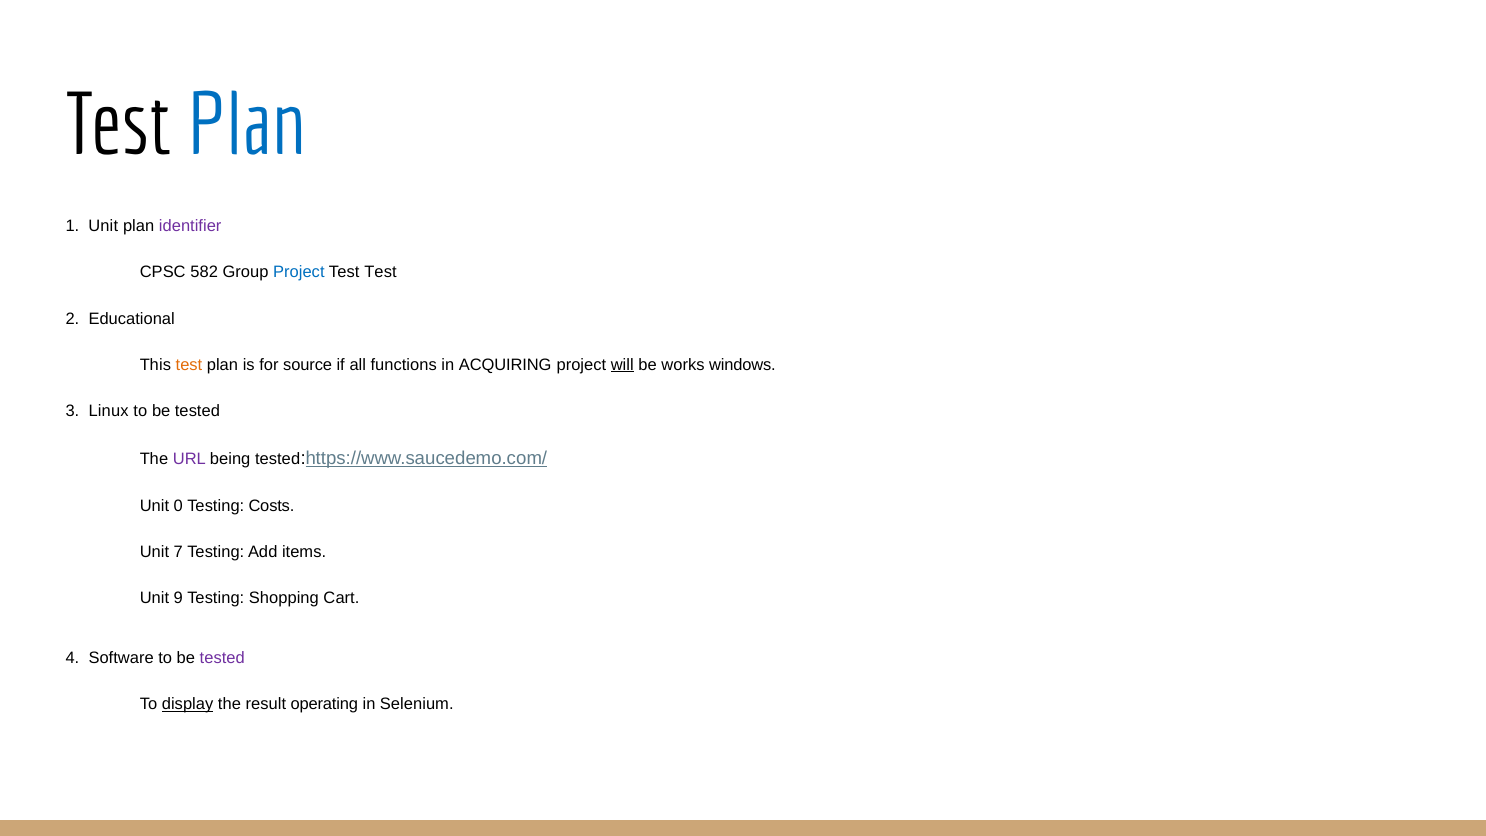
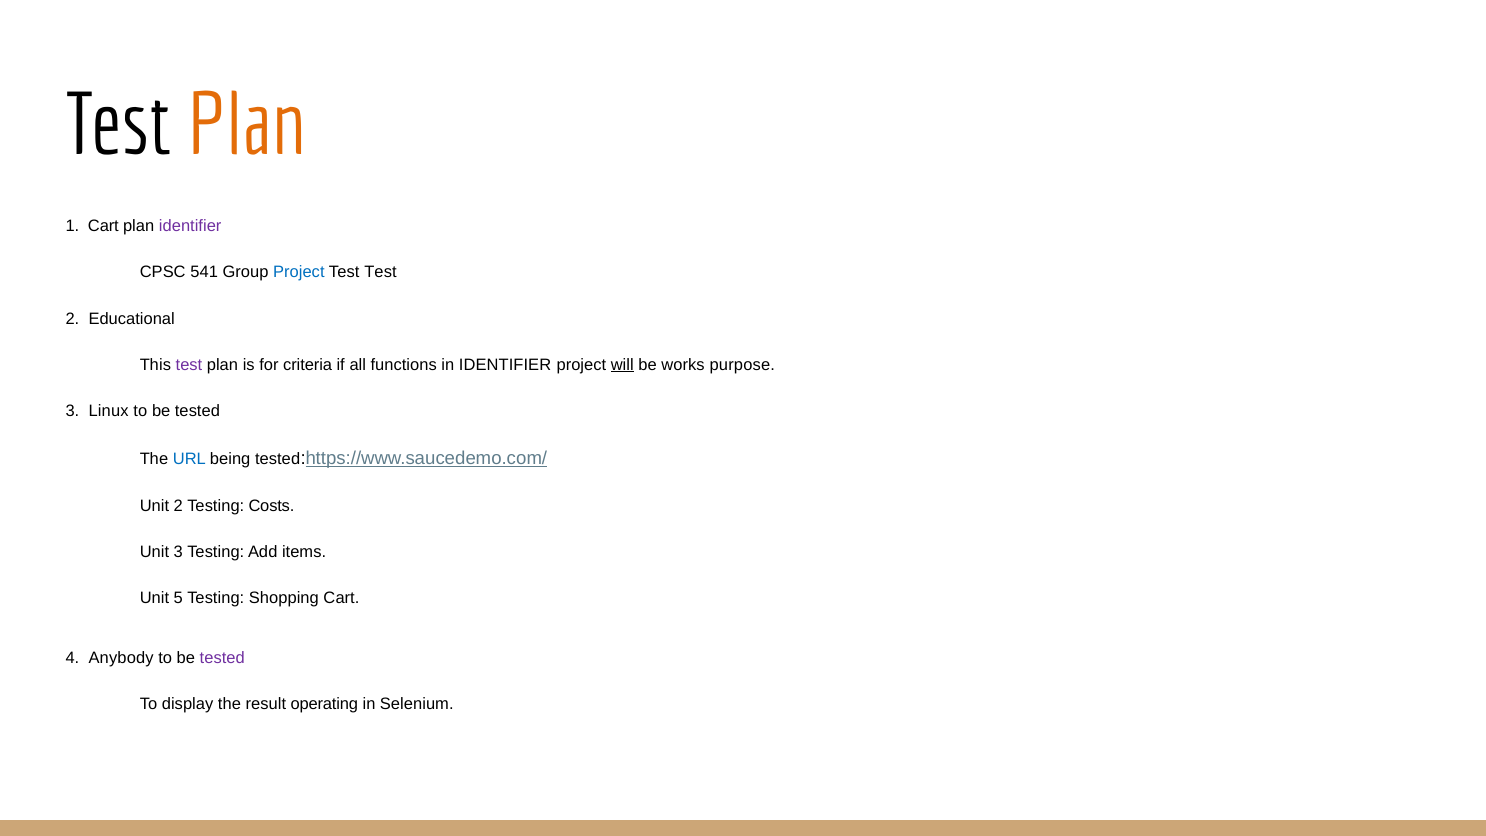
Plan at (247, 126) colour: blue -> orange
1 Unit: Unit -> Cart
582: 582 -> 541
test at (189, 365) colour: orange -> purple
source: source -> criteria
in ACQUIRING: ACQUIRING -> IDENTIFIER
windows: windows -> purpose
URL colour: purple -> blue
Unit 0: 0 -> 2
Unit 7: 7 -> 3
9: 9 -> 5
Software: Software -> Anybody
display underline: present -> none
